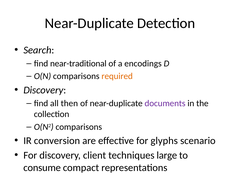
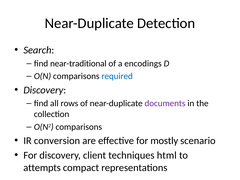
required colour: orange -> blue
then: then -> rows
glyphs: glyphs -> mostly
large: large -> html
consume: consume -> attempts
